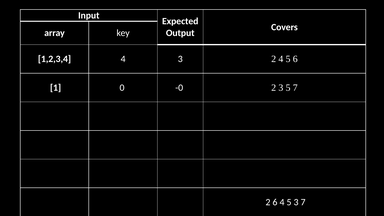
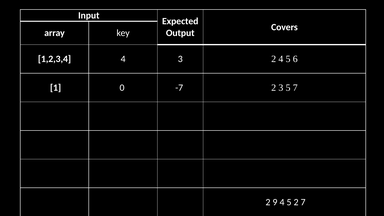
-0: -0 -> -7
2 6: 6 -> 9
5 3: 3 -> 2
